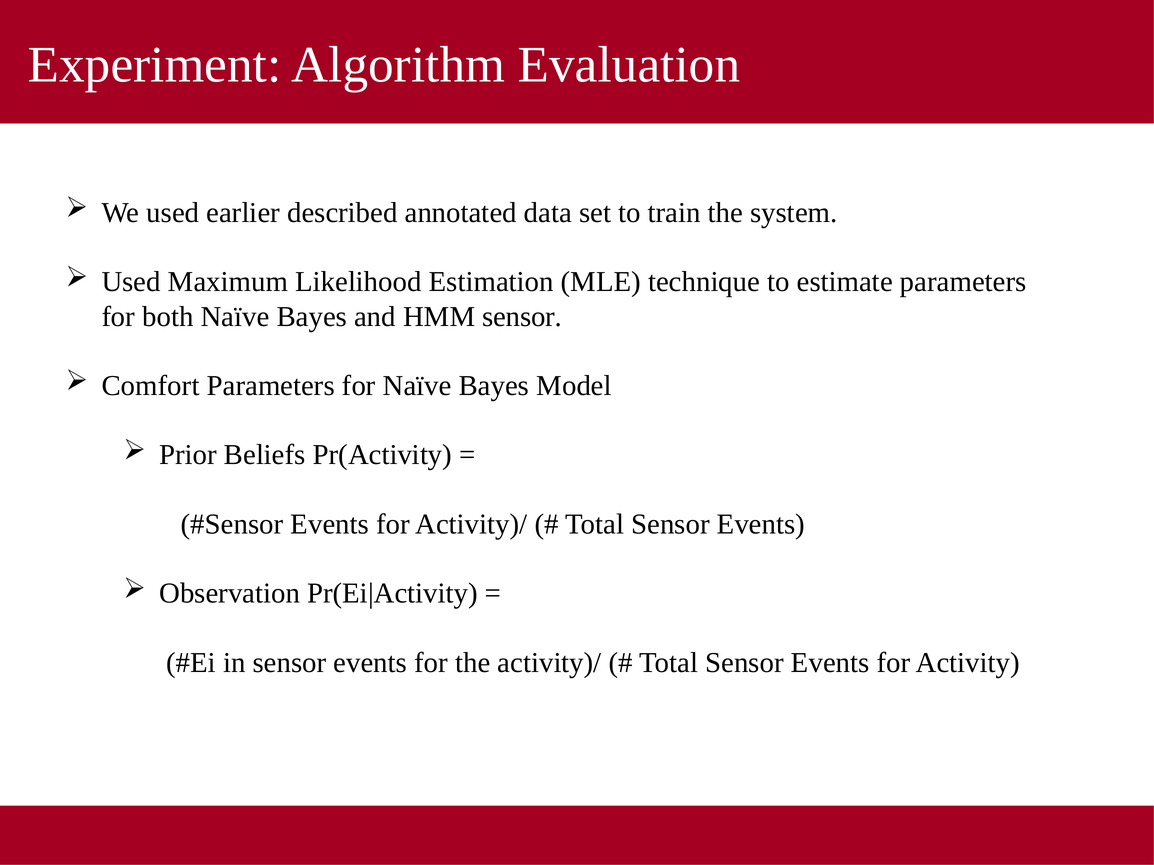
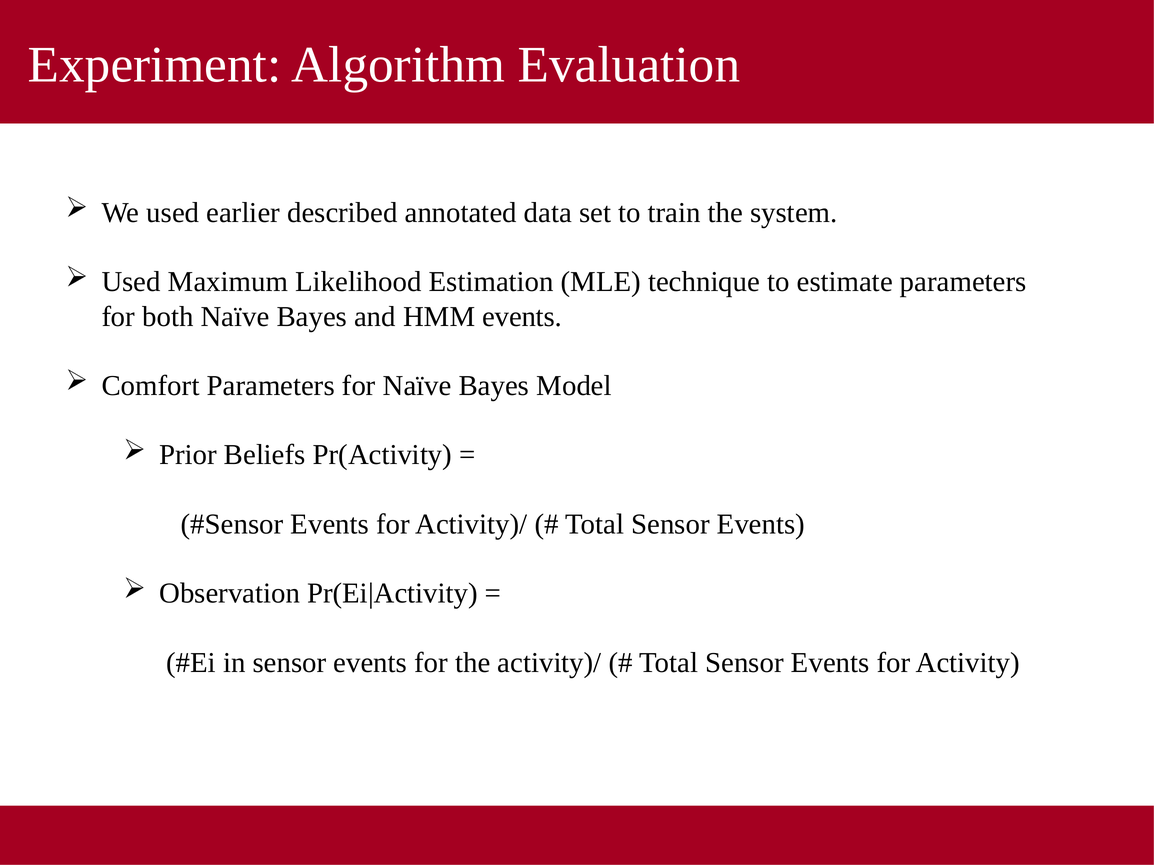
HMM sensor: sensor -> events
